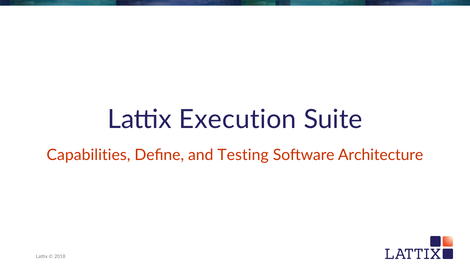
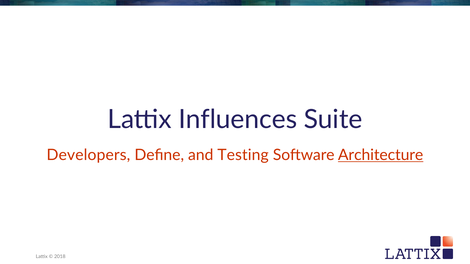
Execution: Execution -> Influences
Capabilities: Capabilities -> Developers
Architecture underline: none -> present
